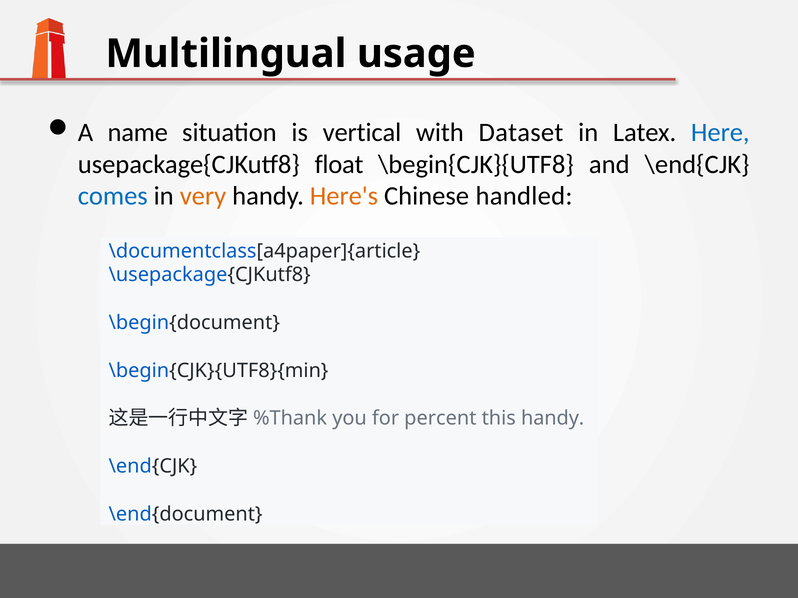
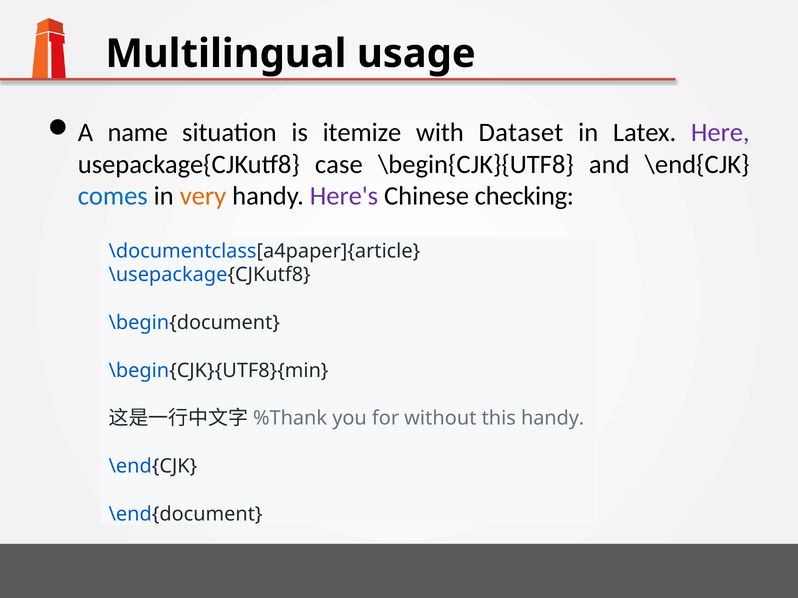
vertical: vertical -> itemize
Here colour: blue -> purple
float: float -> case
Here's colour: orange -> purple
handled: handled -> checking
percent: percent -> without
